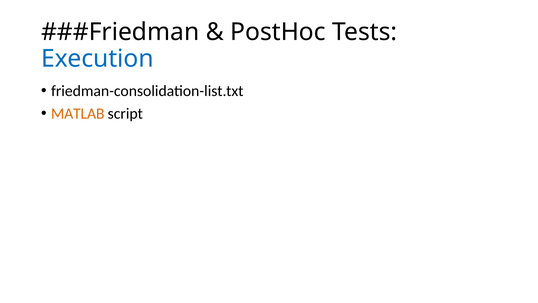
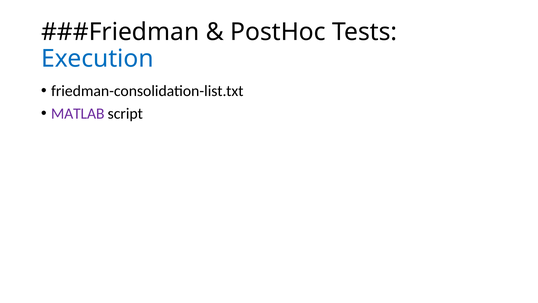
MATLAB colour: orange -> purple
